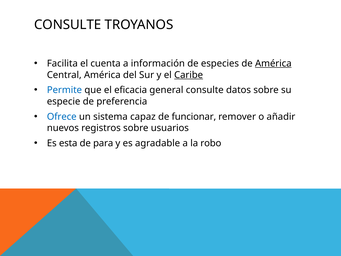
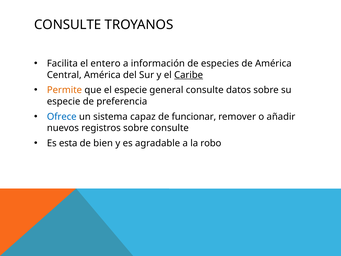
cuenta: cuenta -> entero
América at (273, 63) underline: present -> none
Permite colour: blue -> orange
el eficacia: eficacia -> especie
sobre usuarios: usuarios -> consulte
para: para -> bien
